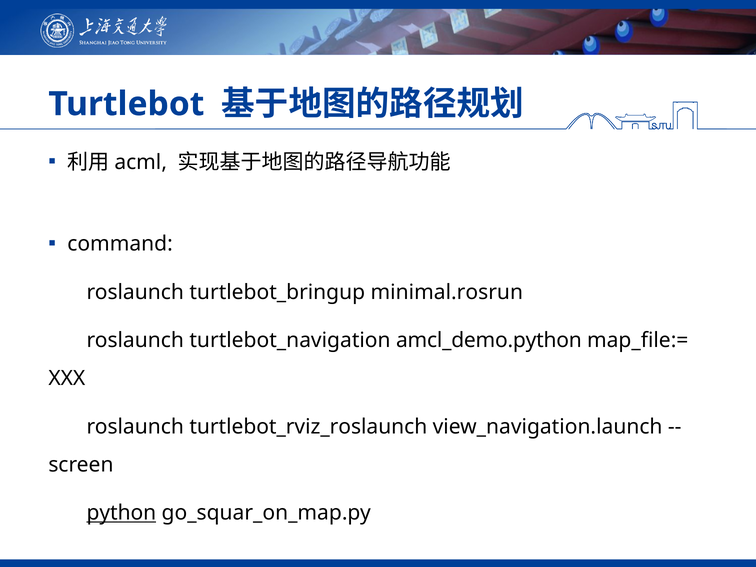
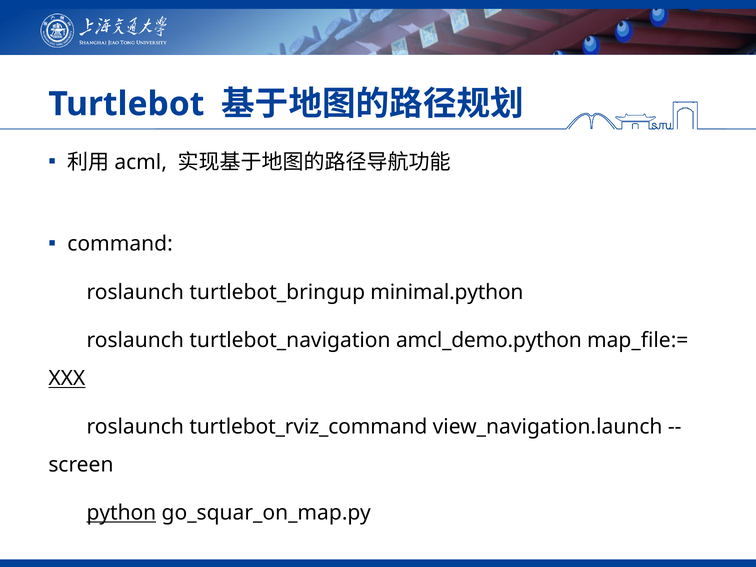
minimal.rosrun: minimal.rosrun -> minimal.python
XXX underline: none -> present
turtlebot_rviz_roslaunch: turtlebot_rviz_roslaunch -> turtlebot_rviz_command
